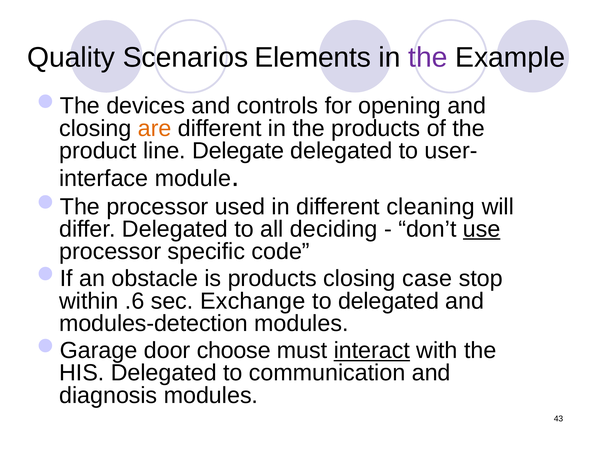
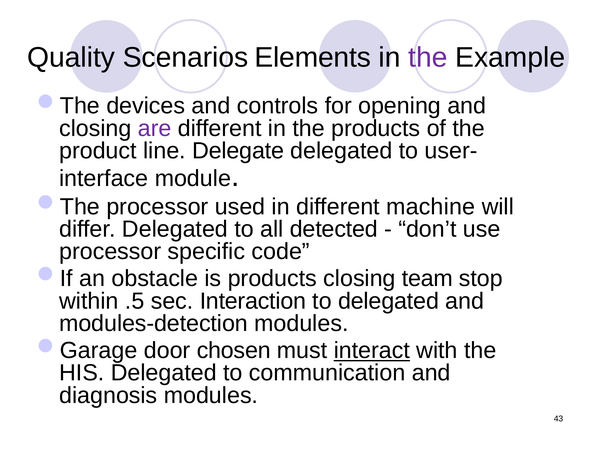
are colour: orange -> purple
cleaning: cleaning -> machine
deciding: deciding -> detected
use underline: present -> none
case: case -> team
.6: .6 -> .5
Exchange: Exchange -> Interaction
choose: choose -> chosen
